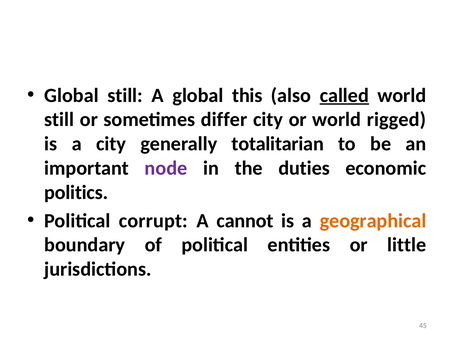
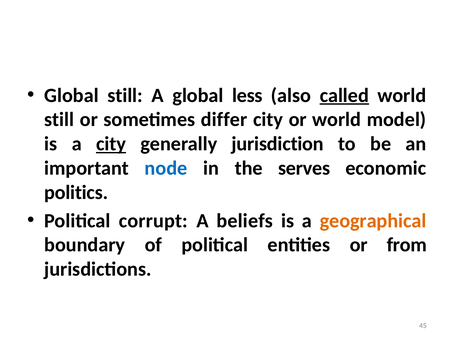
this: this -> less
rigged: rigged -> model
city at (111, 144) underline: none -> present
totalitarian: totalitarian -> jurisdiction
node colour: purple -> blue
duties: duties -> serves
cannot: cannot -> beliefs
little: little -> from
